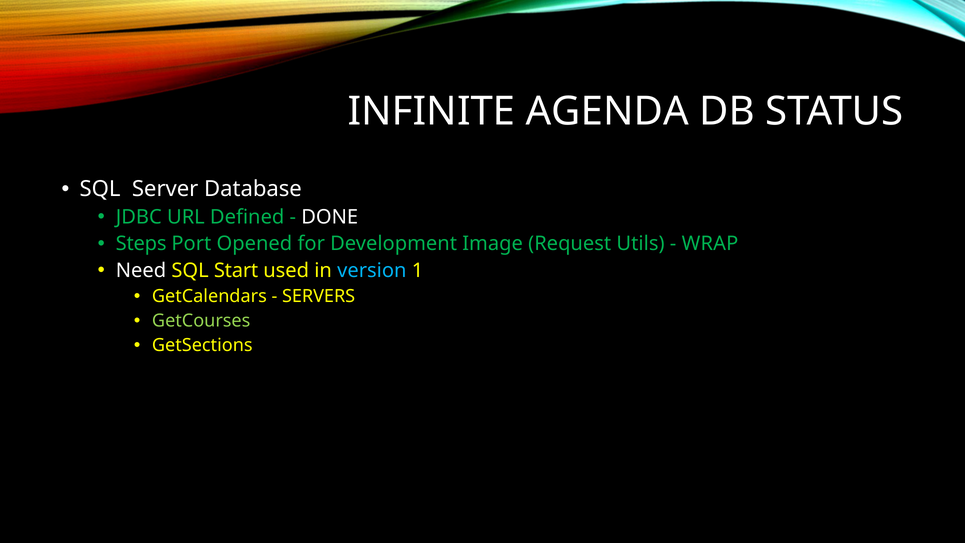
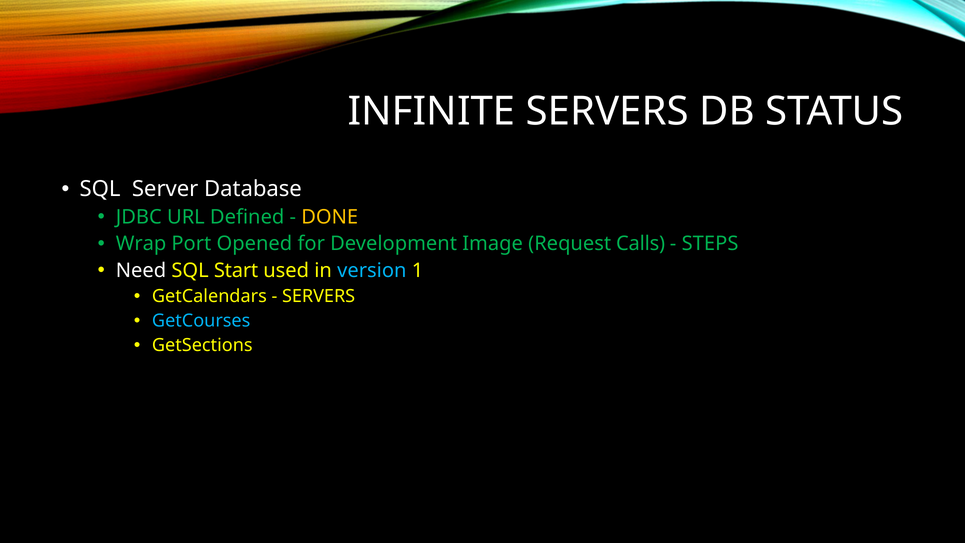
INFINITE AGENDA: AGENDA -> SERVERS
DONE colour: white -> yellow
Steps: Steps -> Wrap
Utils: Utils -> Calls
WRAP: WRAP -> STEPS
GetCourses colour: light green -> light blue
